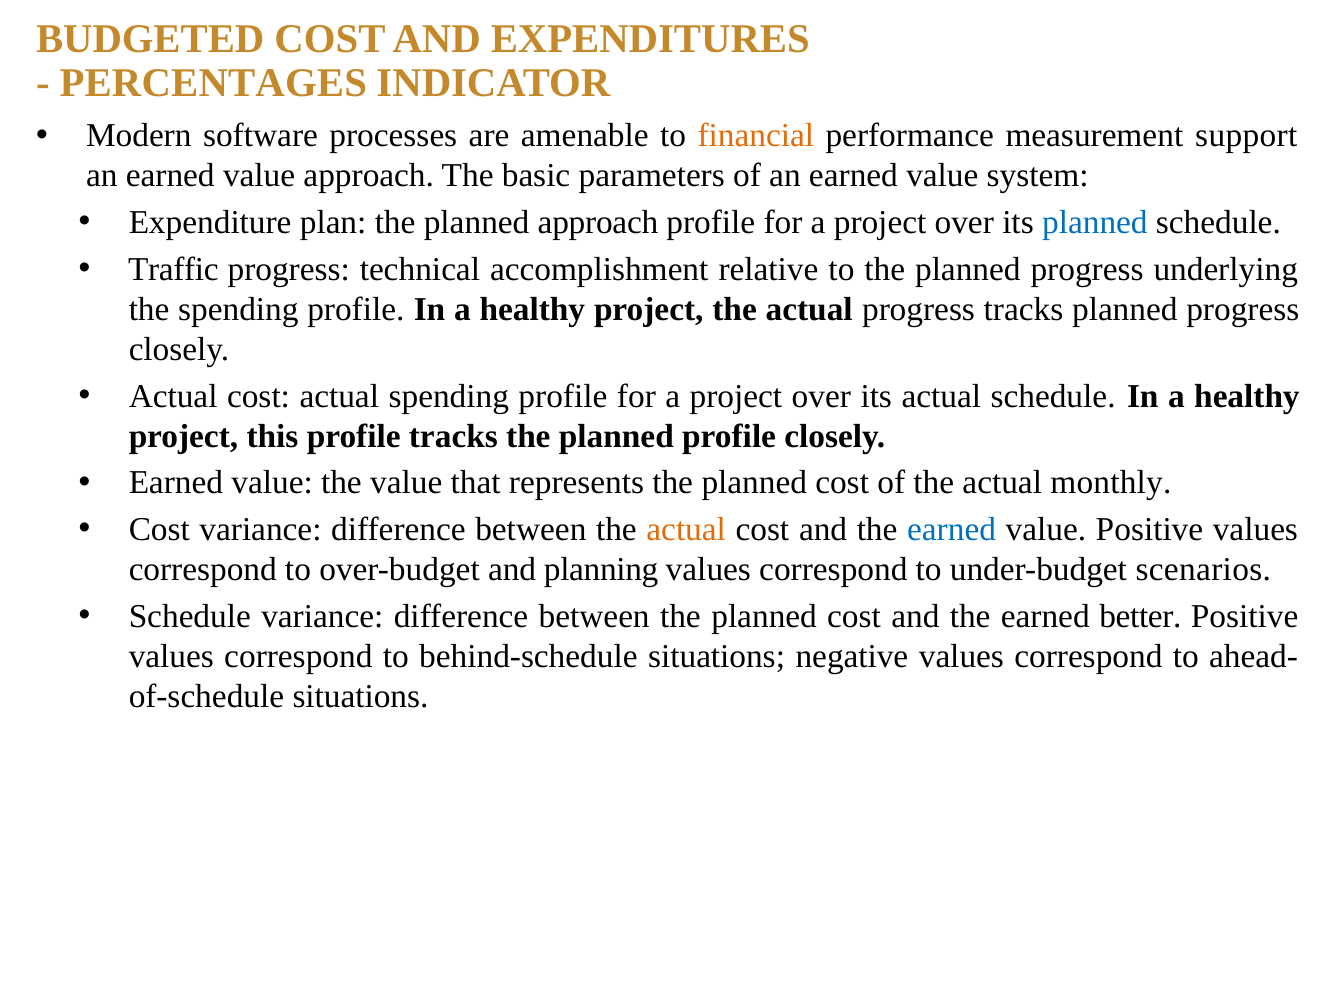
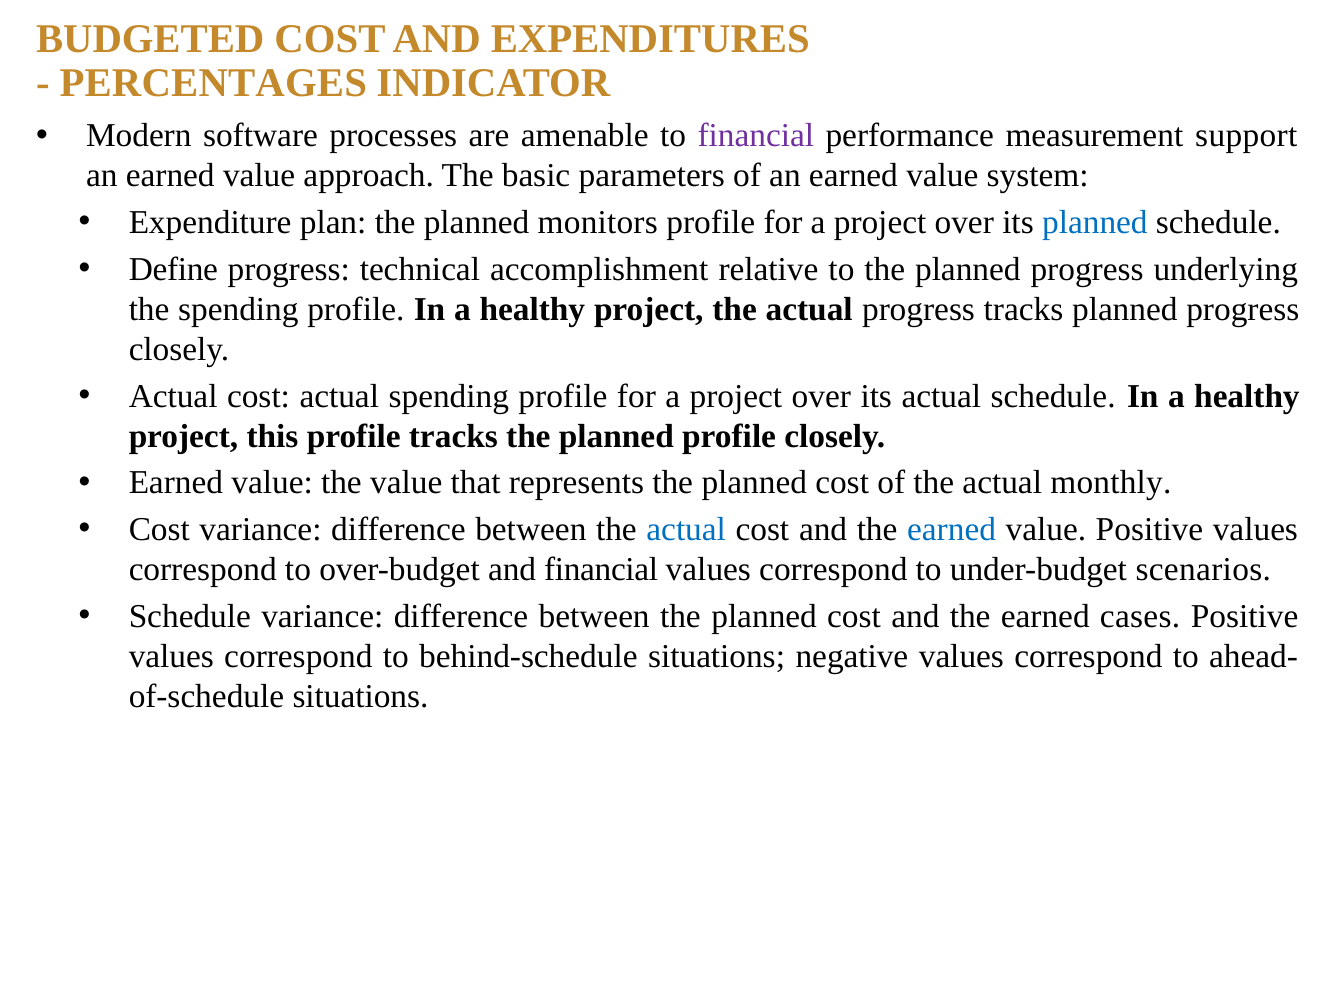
financial at (756, 136) colour: orange -> purple
planned approach: approach -> monitors
Traffic: Traffic -> Define
actual at (686, 530) colour: orange -> blue
and planning: planning -> financial
better: better -> cases
